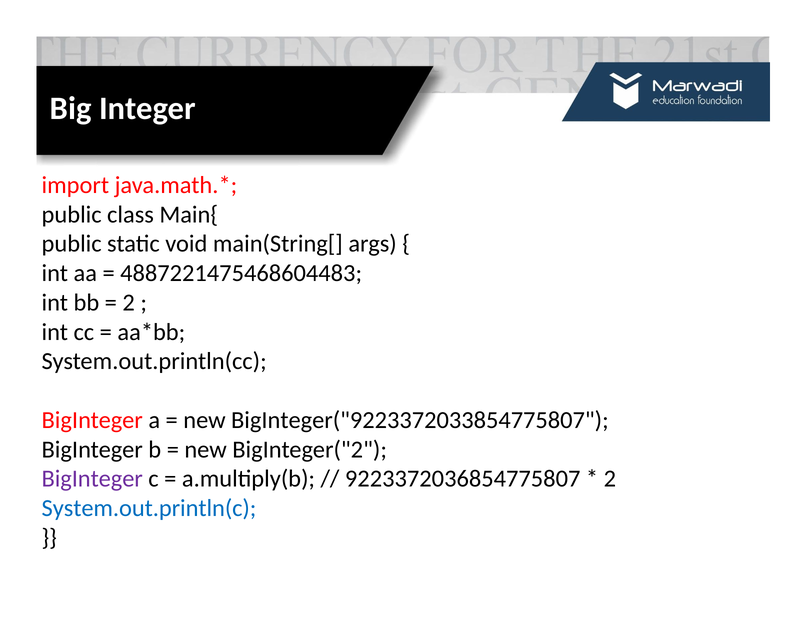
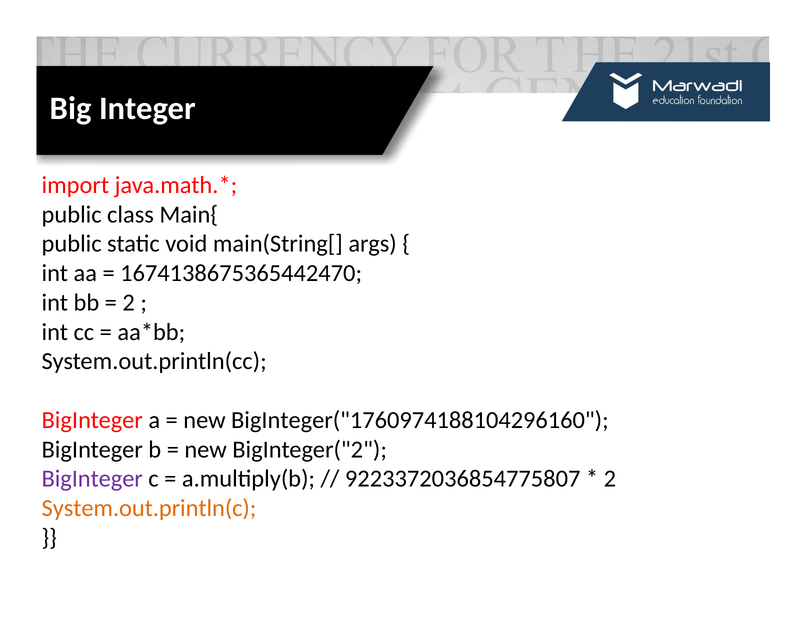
4887221475468604483: 4887221475468604483 -> 1674138675365442470
BigInteger("9223372033854775807: BigInteger("9223372033854775807 -> BigInteger("1760974188104296160
System.out.println(c colour: blue -> orange
